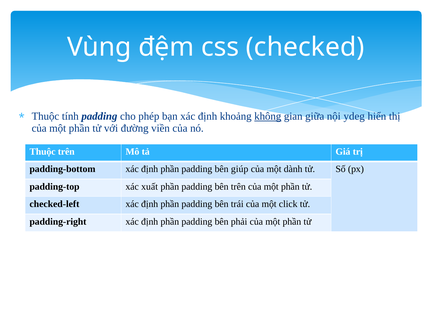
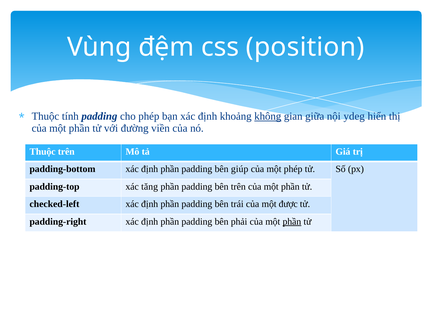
checked: checked -> position
một dành: dành -> phép
xuất: xuất -> tăng
click: click -> được
phần at (292, 222) underline: none -> present
